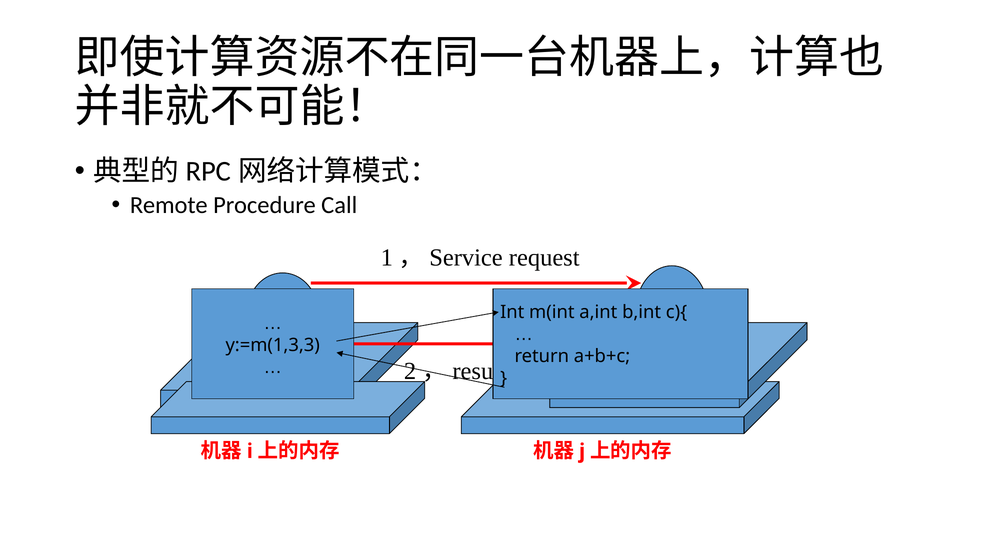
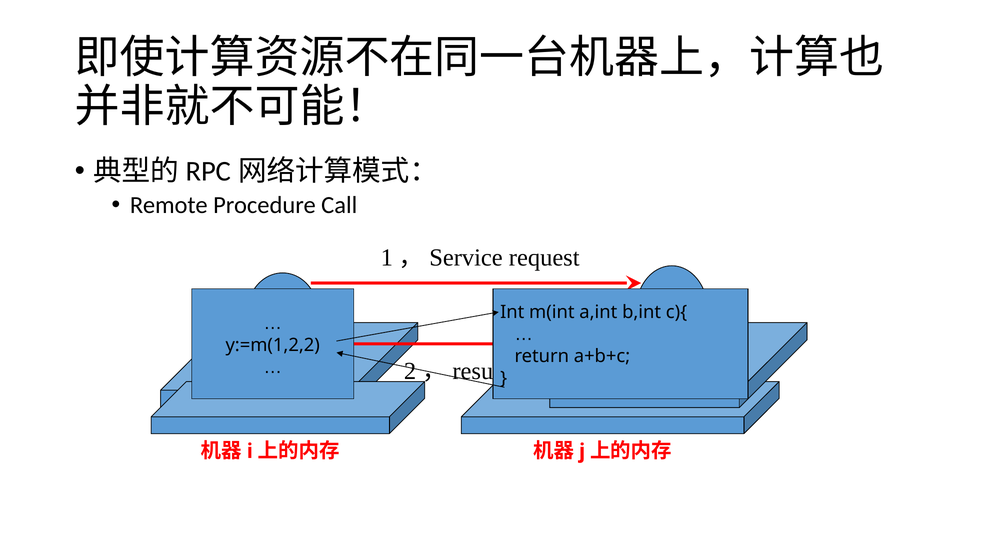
y:=m(1,3,3: y:=m(1,3,3 -> y:=m(1,2,2
